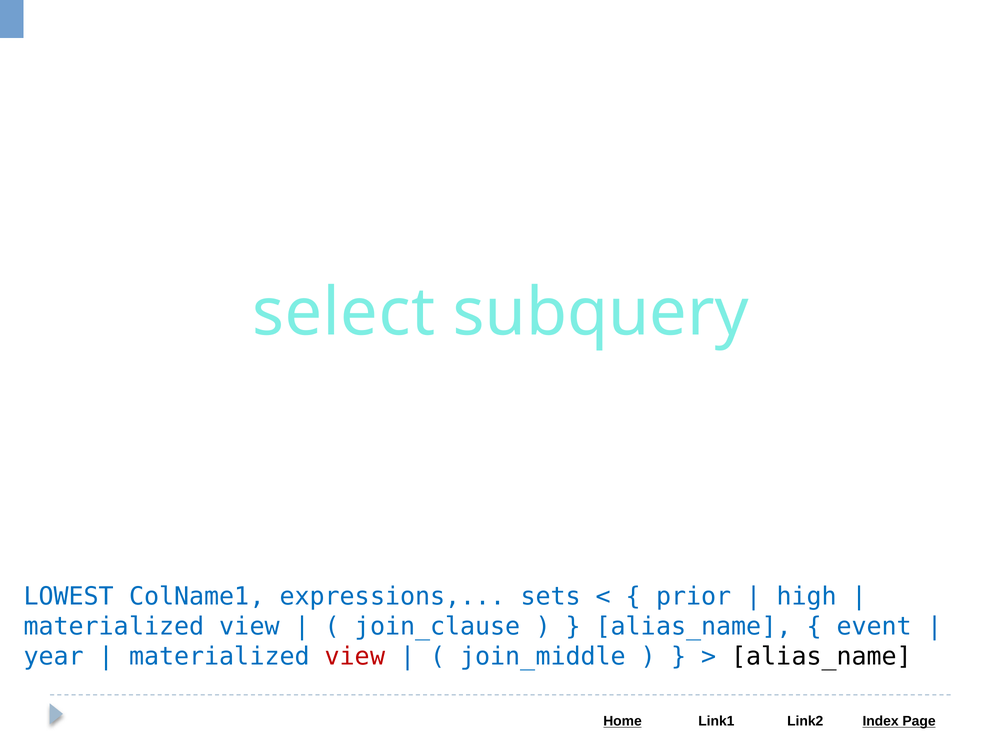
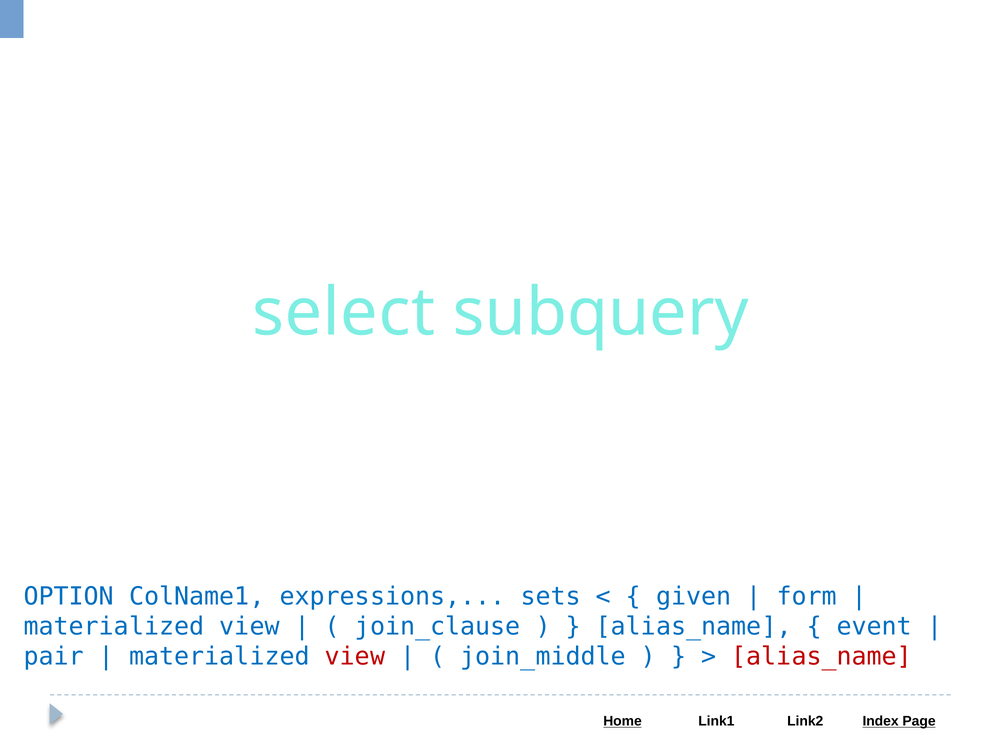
LOWEST: LOWEST -> OPTION
prior: prior -> given
high: high -> form
year: year -> pair
alias_name at (822, 657) colour: black -> red
